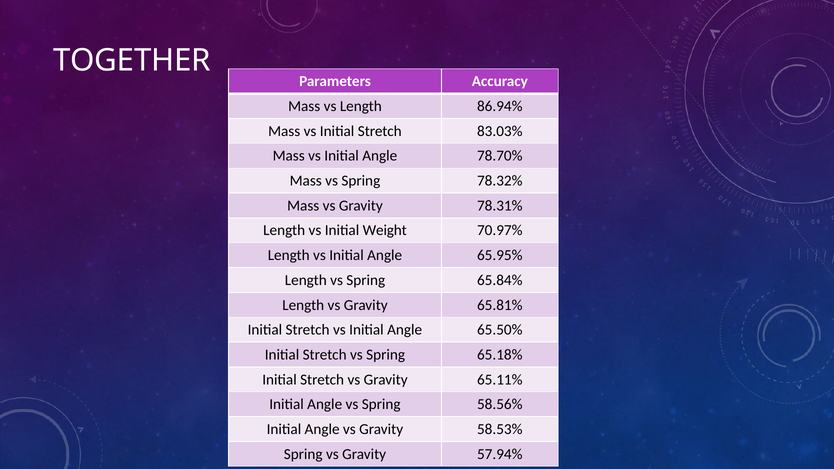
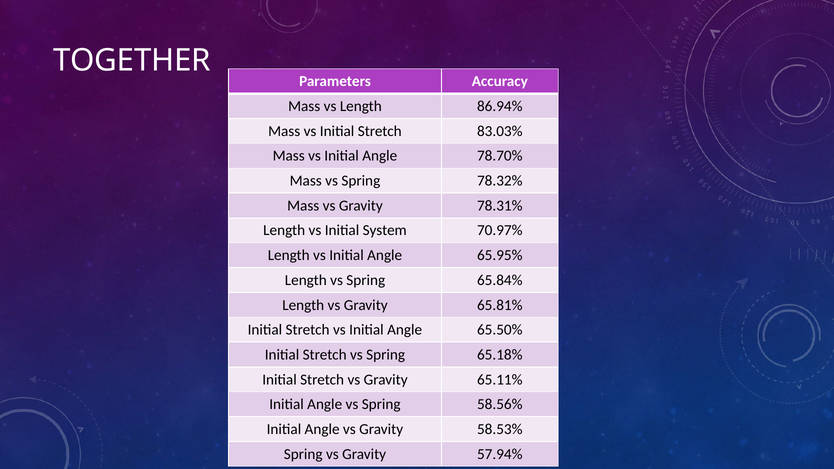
Weight: Weight -> System
